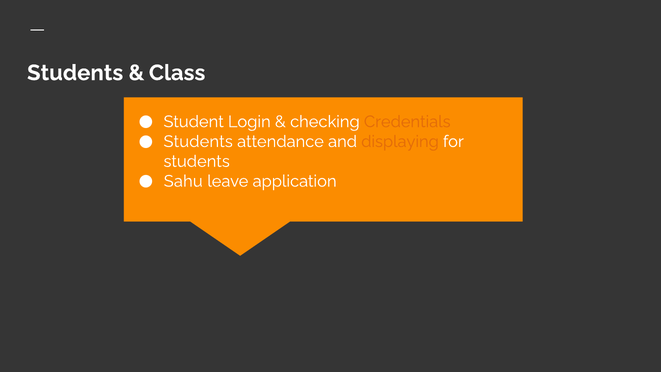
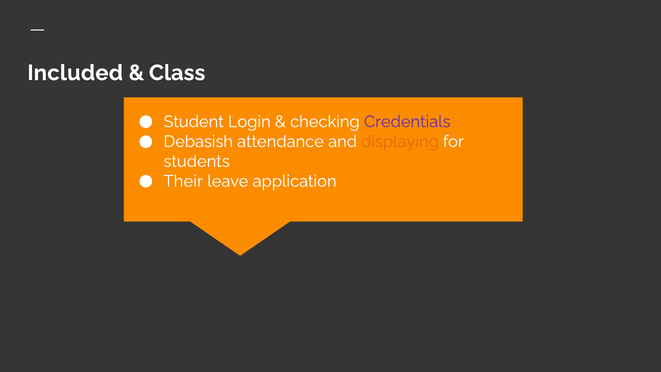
Students at (75, 73): Students -> Included
Credentials colour: orange -> purple
Students at (198, 141): Students -> Debasish
Sahu: Sahu -> Their
